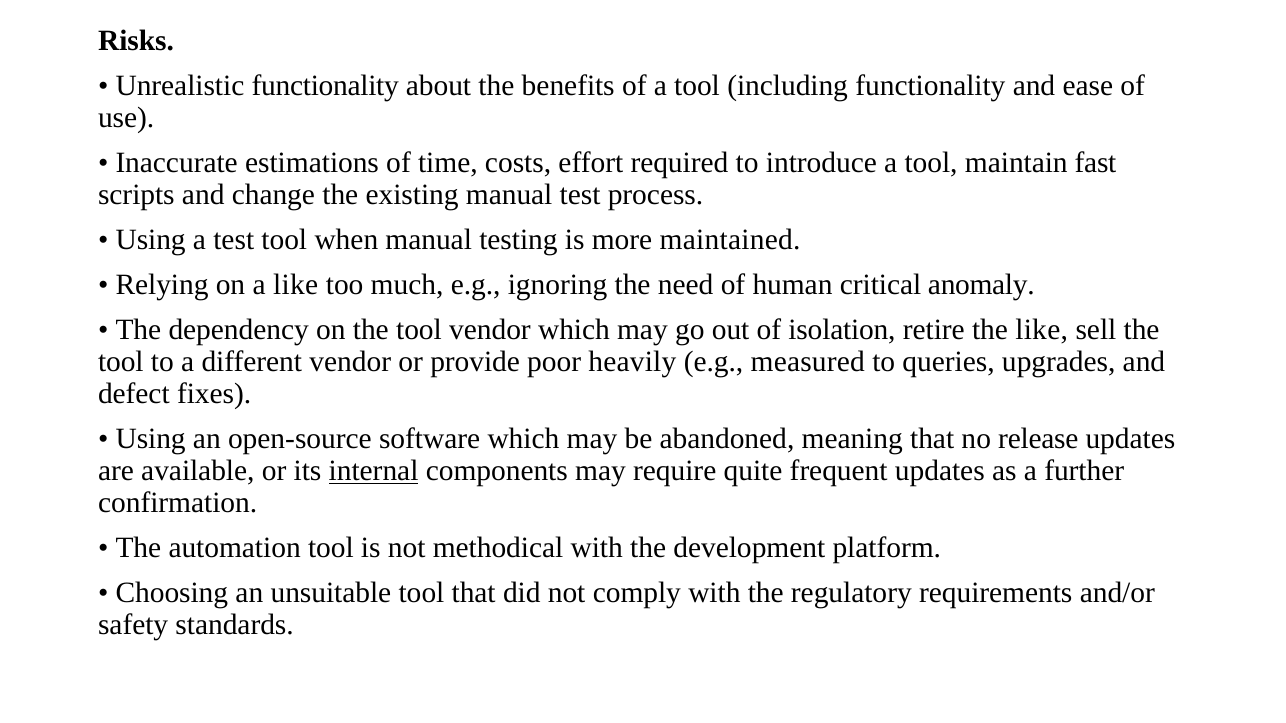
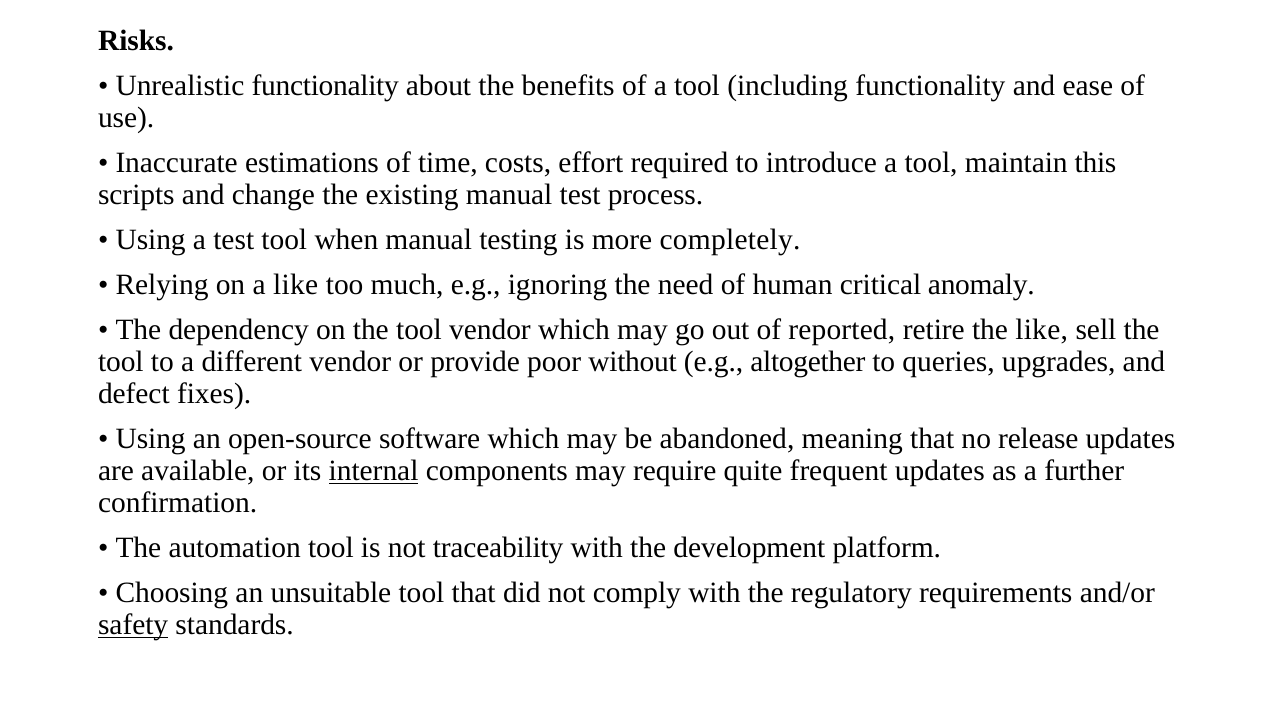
fast: fast -> this
maintained: maintained -> completely
isolation: isolation -> reported
heavily: heavily -> without
measured: measured -> altogether
methodical: methodical -> traceability
safety underline: none -> present
